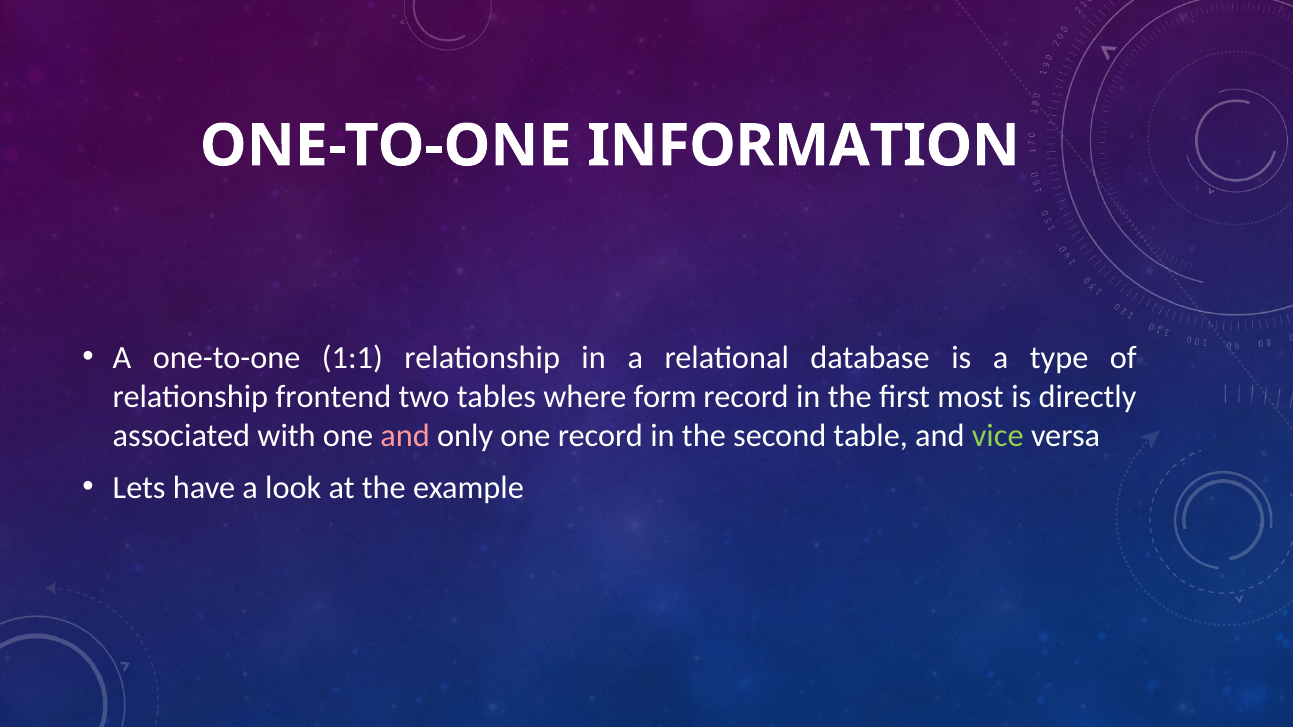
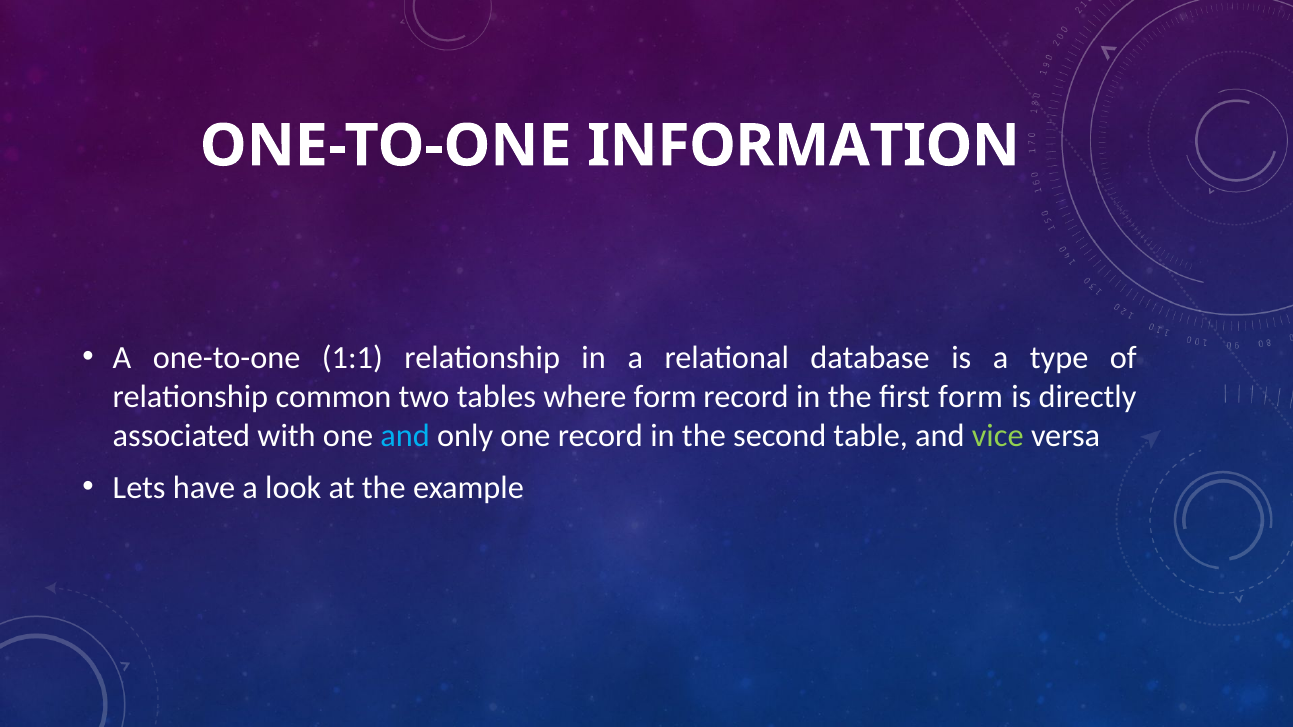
frontend: frontend -> common
first most: most -> form
and at (405, 436) colour: pink -> light blue
